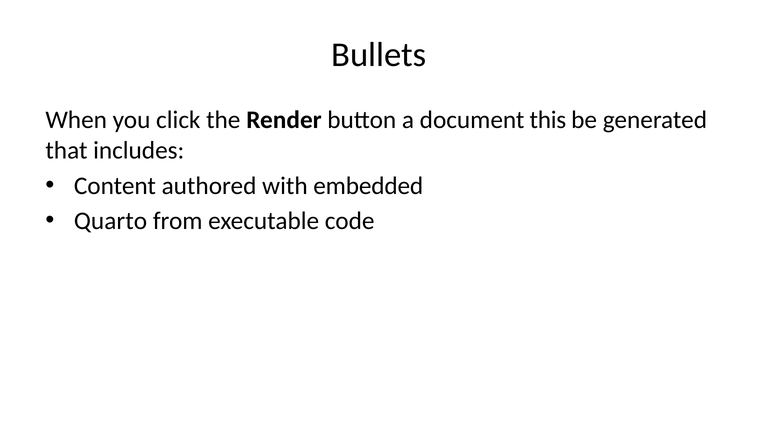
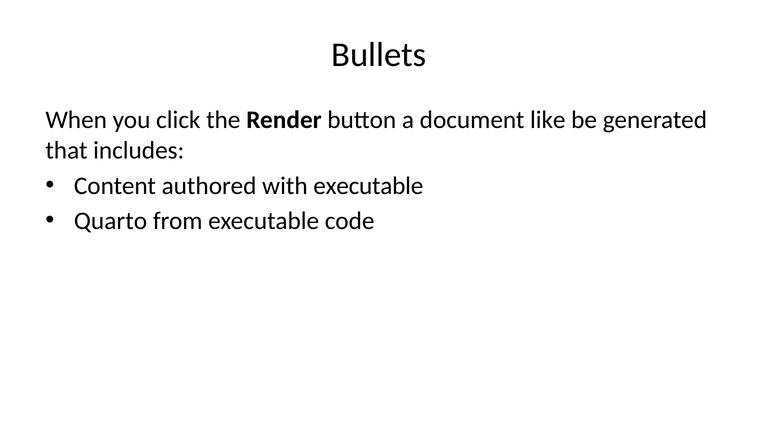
this: this -> like
with embedded: embedded -> executable
